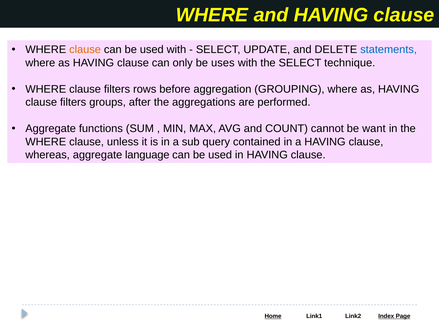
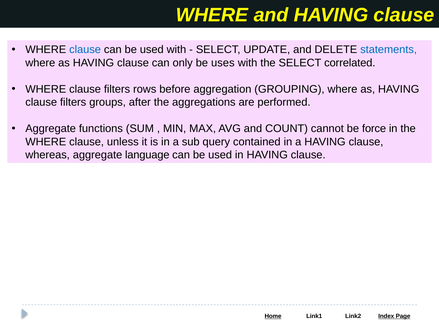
clause at (85, 50) colour: orange -> blue
technique: technique -> correlated
want: want -> force
